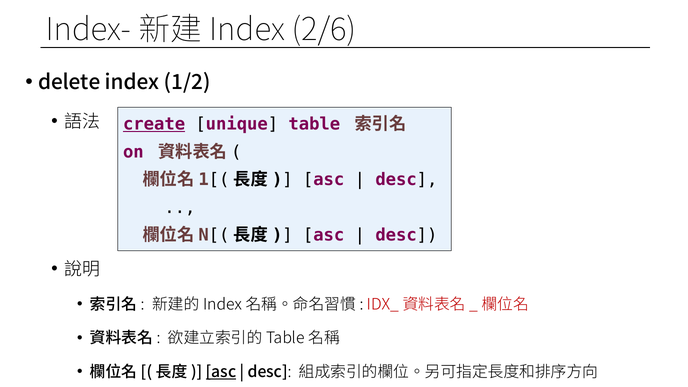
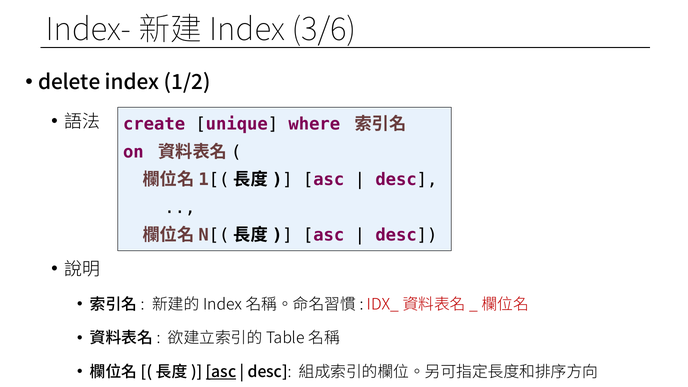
2/6: 2/6 -> 3/6
create underline: present -> none
table: table -> where
